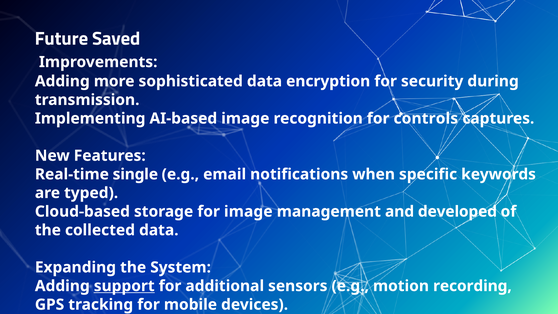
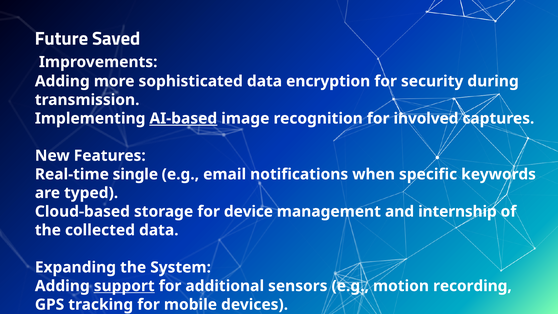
AI-based underline: none -> present
controls: controls -> involved
for image: image -> device
developed: developed -> internship
